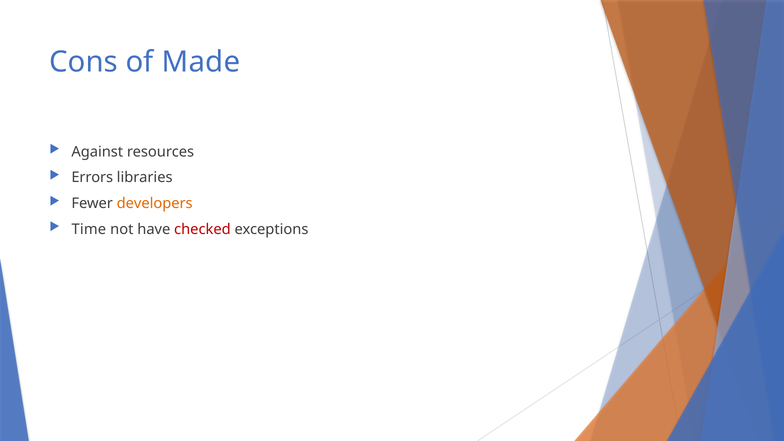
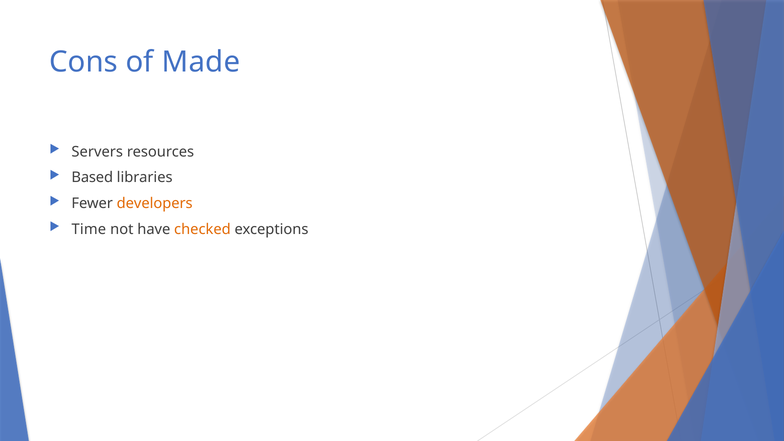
Against: Against -> Servers
Errors: Errors -> Based
checked colour: red -> orange
